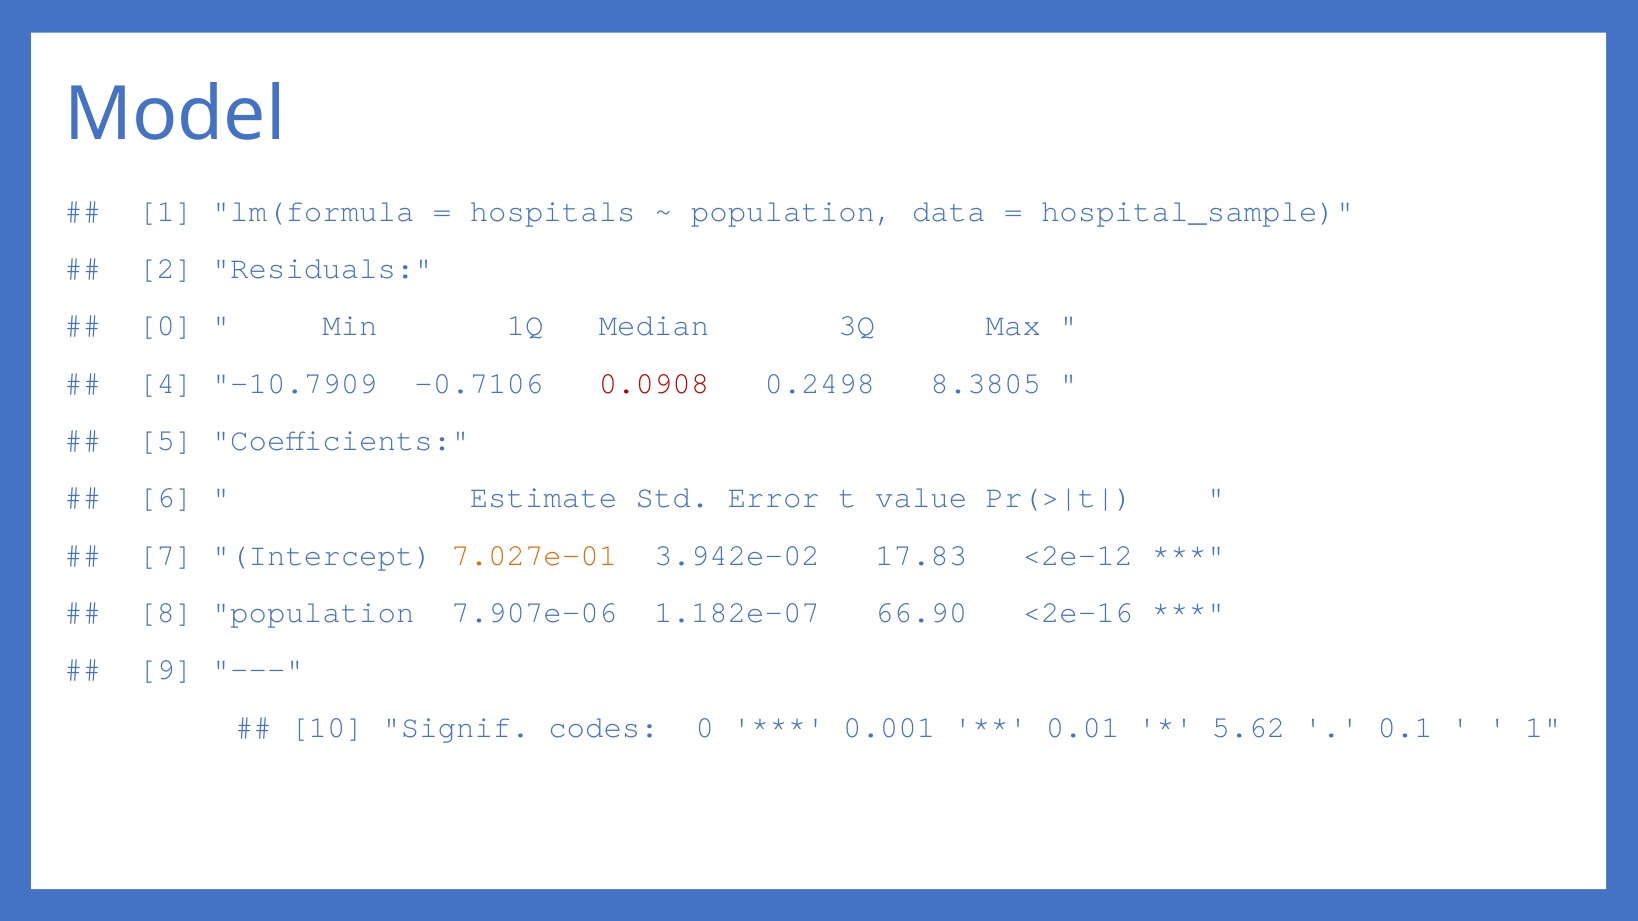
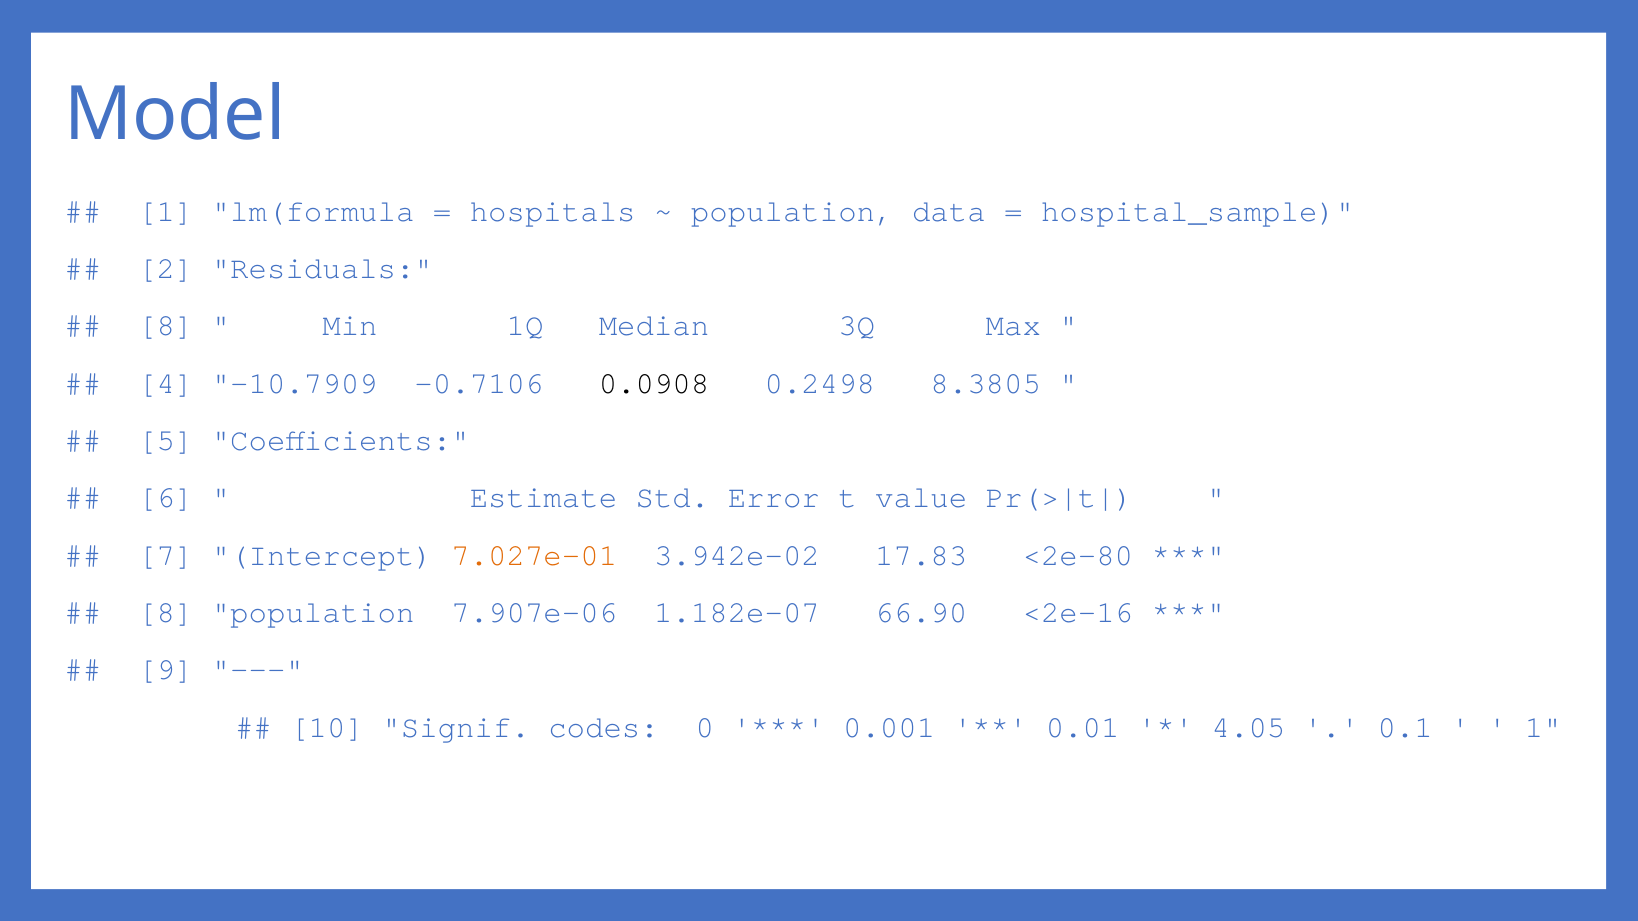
0 at (166, 326): 0 -> 8
0.0908 colour: red -> black
<2e-12: <2e-12 -> <2e-80
5.62: 5.62 -> 4.05
